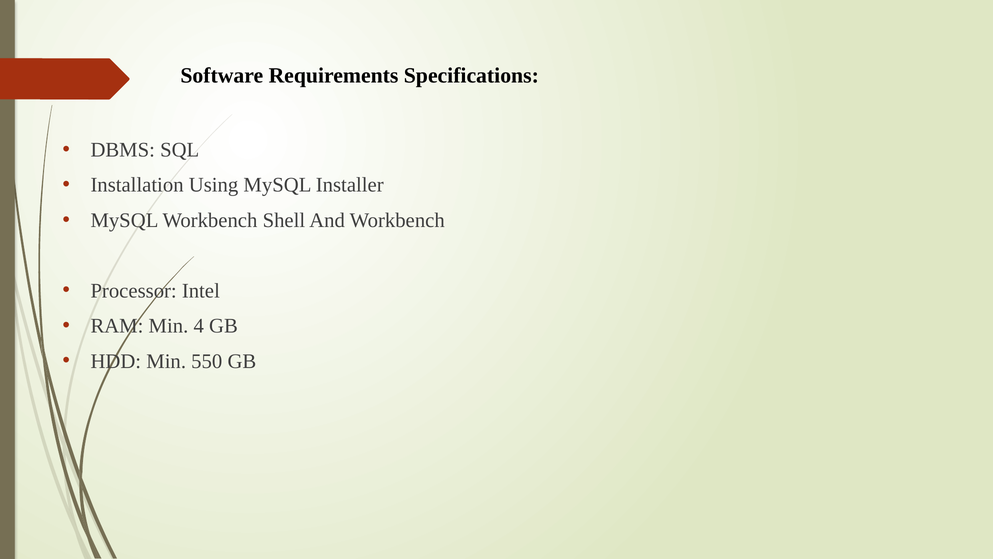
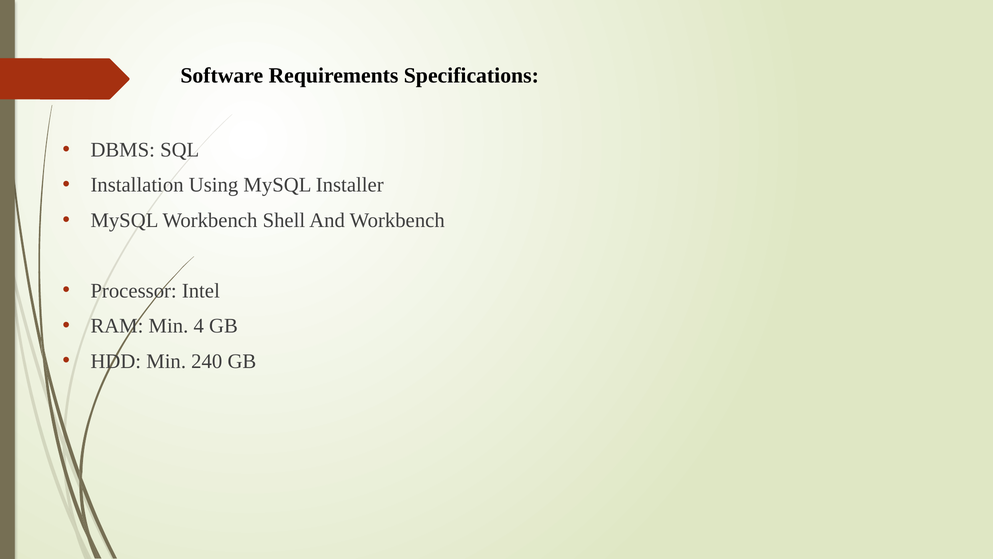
550: 550 -> 240
